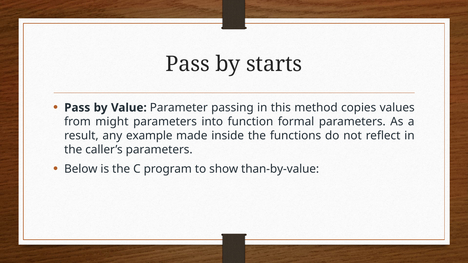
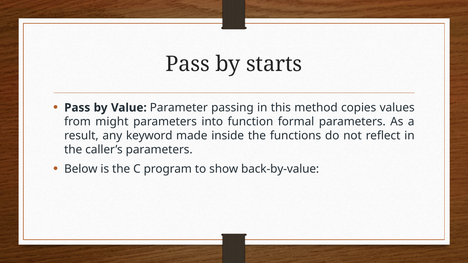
example: example -> keyword
than-by-value: than-by-value -> back-by-value
